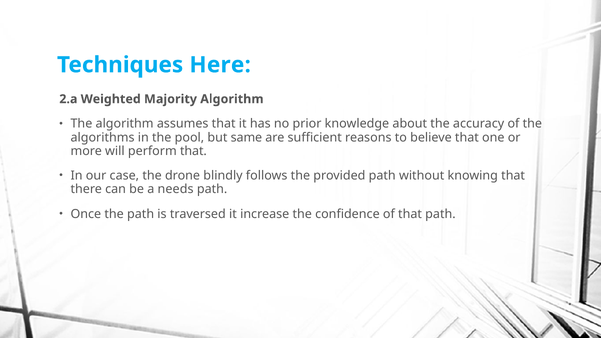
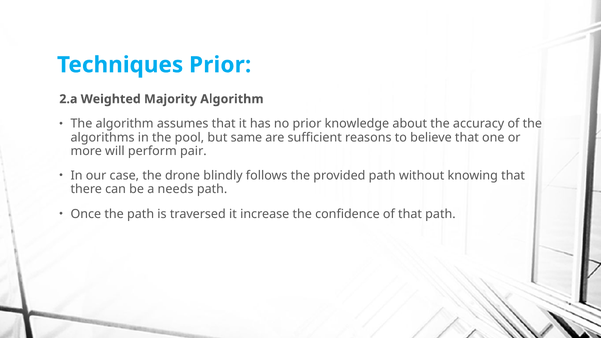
Techniques Here: Here -> Prior
perform that: that -> pair
